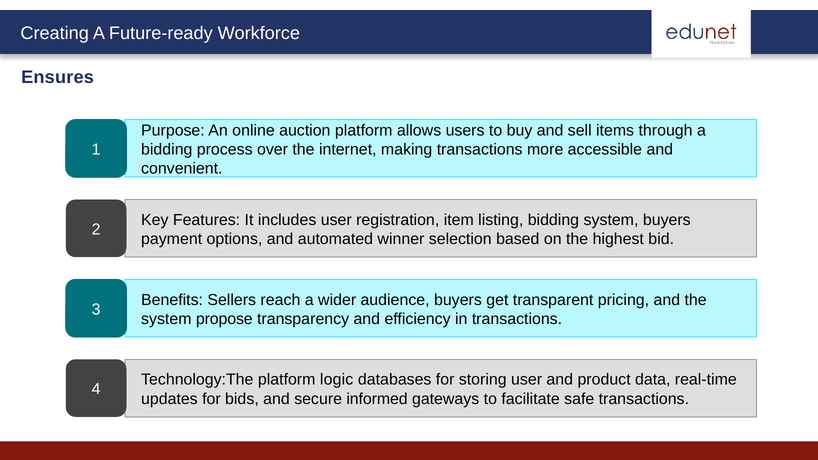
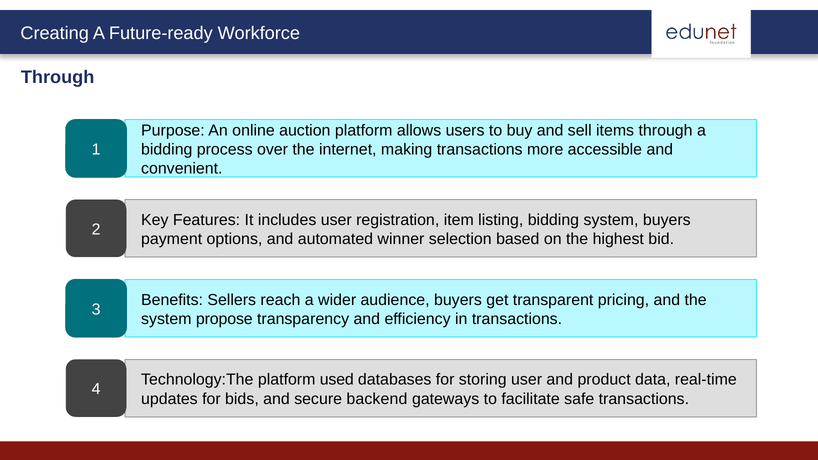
Ensures at (58, 77): Ensures -> Through
logic: logic -> used
informed: informed -> backend
